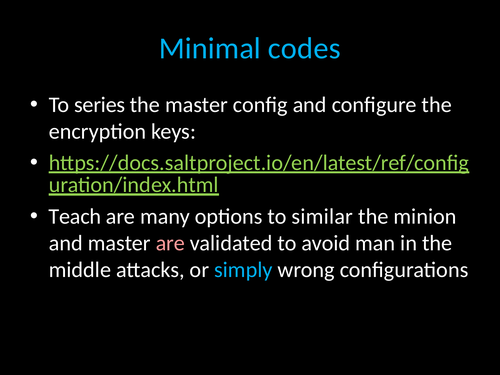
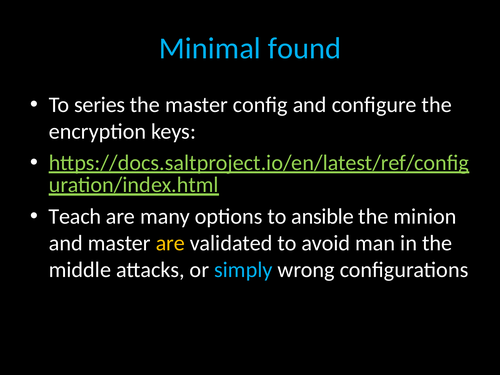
codes: codes -> found
similar: similar -> ansible
are at (170, 243) colour: pink -> yellow
